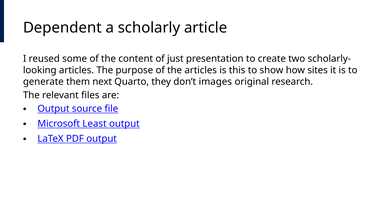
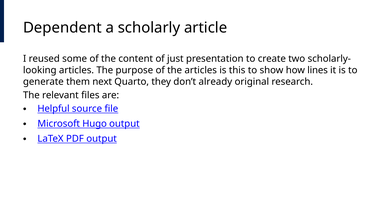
sites: sites -> lines
images: images -> already
Output at (53, 109): Output -> Helpful
Least: Least -> Hugo
